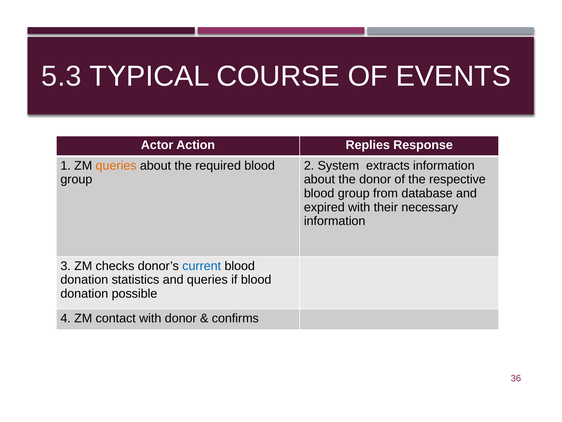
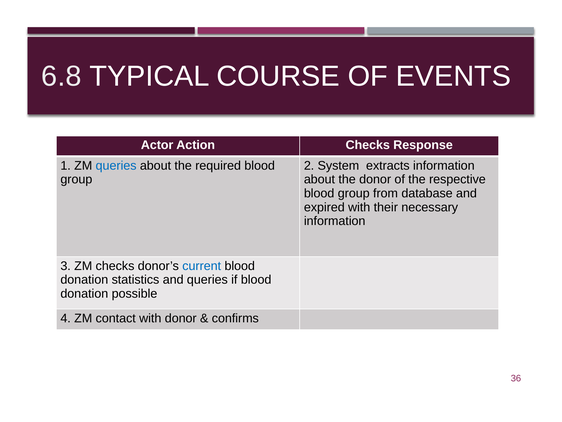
5.3: 5.3 -> 6.8
Action Replies: Replies -> Checks
queries at (116, 165) colour: orange -> blue
